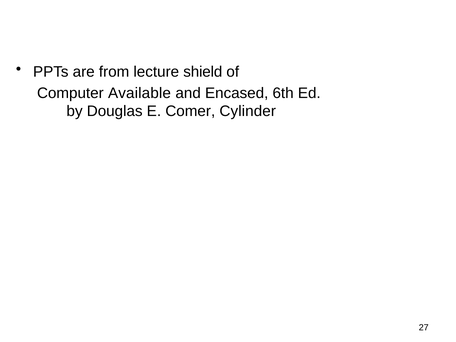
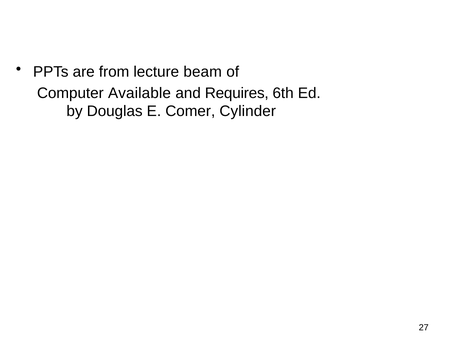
shield: shield -> beam
Encased: Encased -> Requires
